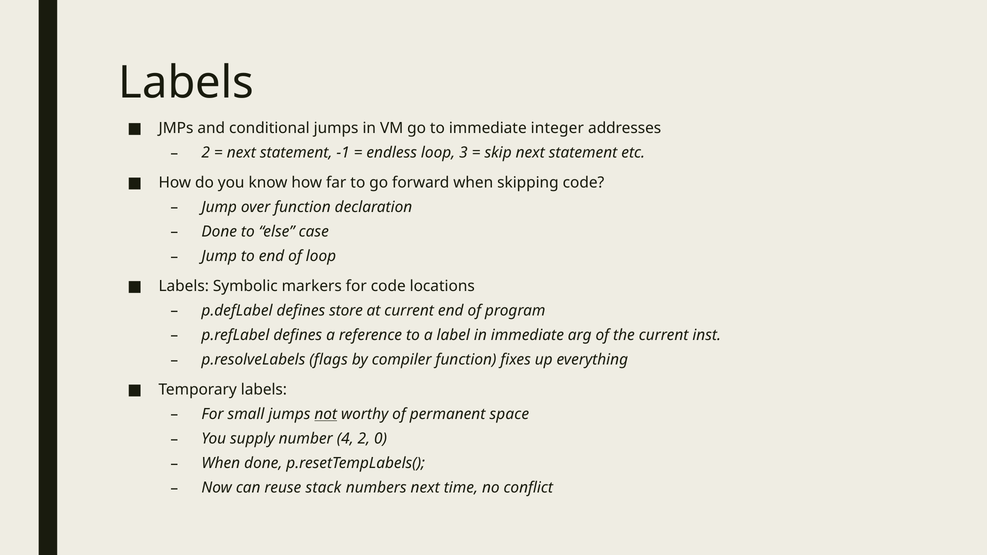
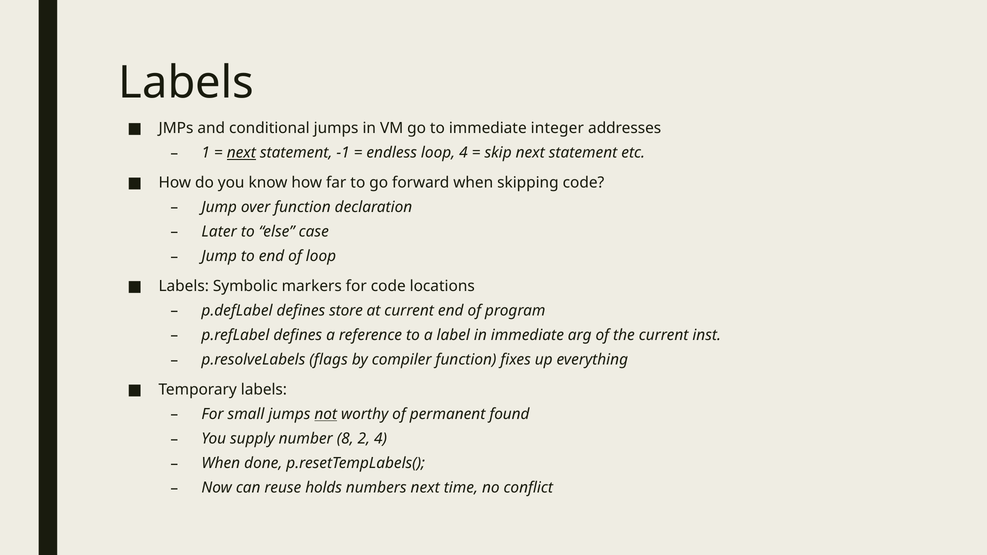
2 at (206, 153): 2 -> 1
next at (241, 153) underline: none -> present
loop 3: 3 -> 4
Done at (219, 232): Done -> Later
space: space -> found
4: 4 -> 8
2 0: 0 -> 4
stack: stack -> holds
